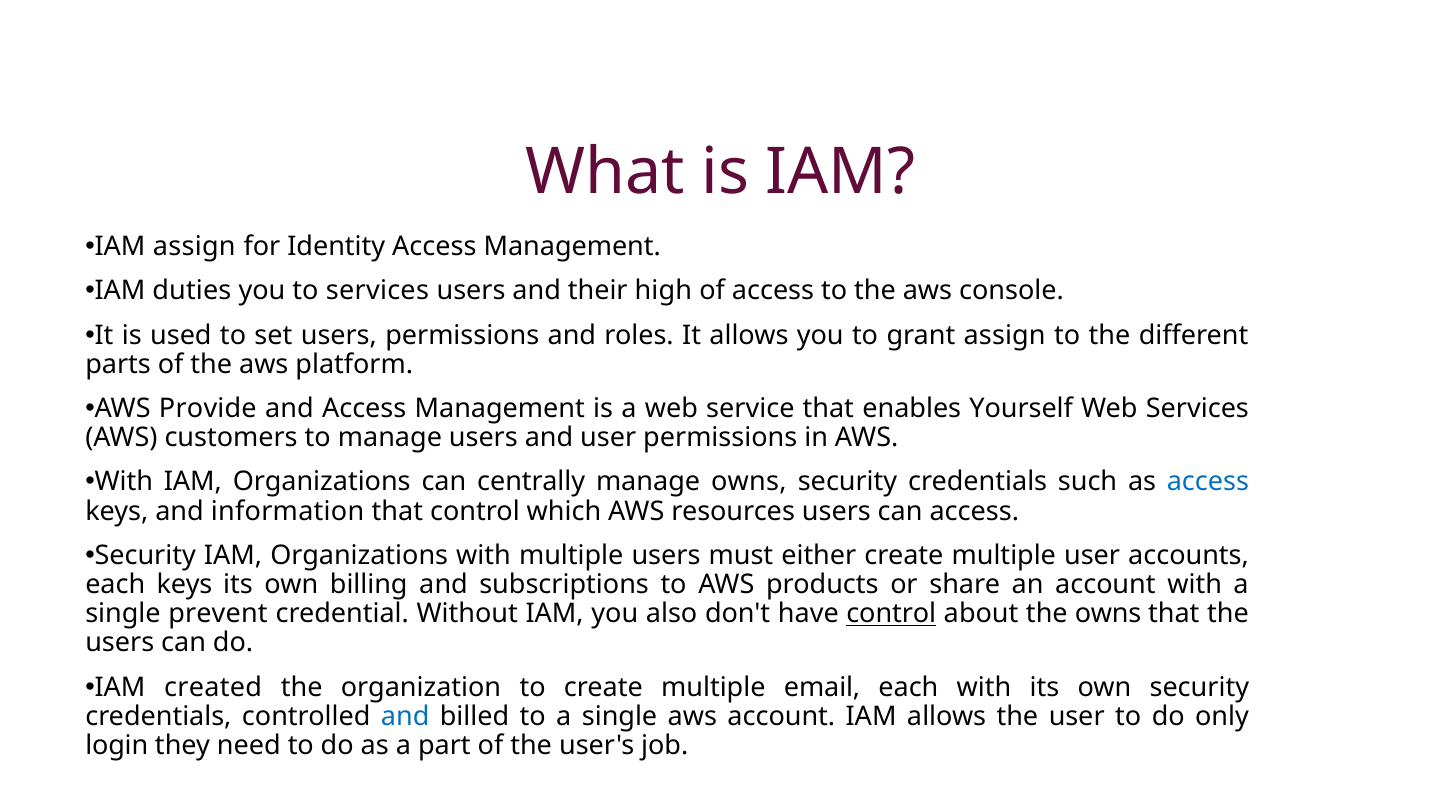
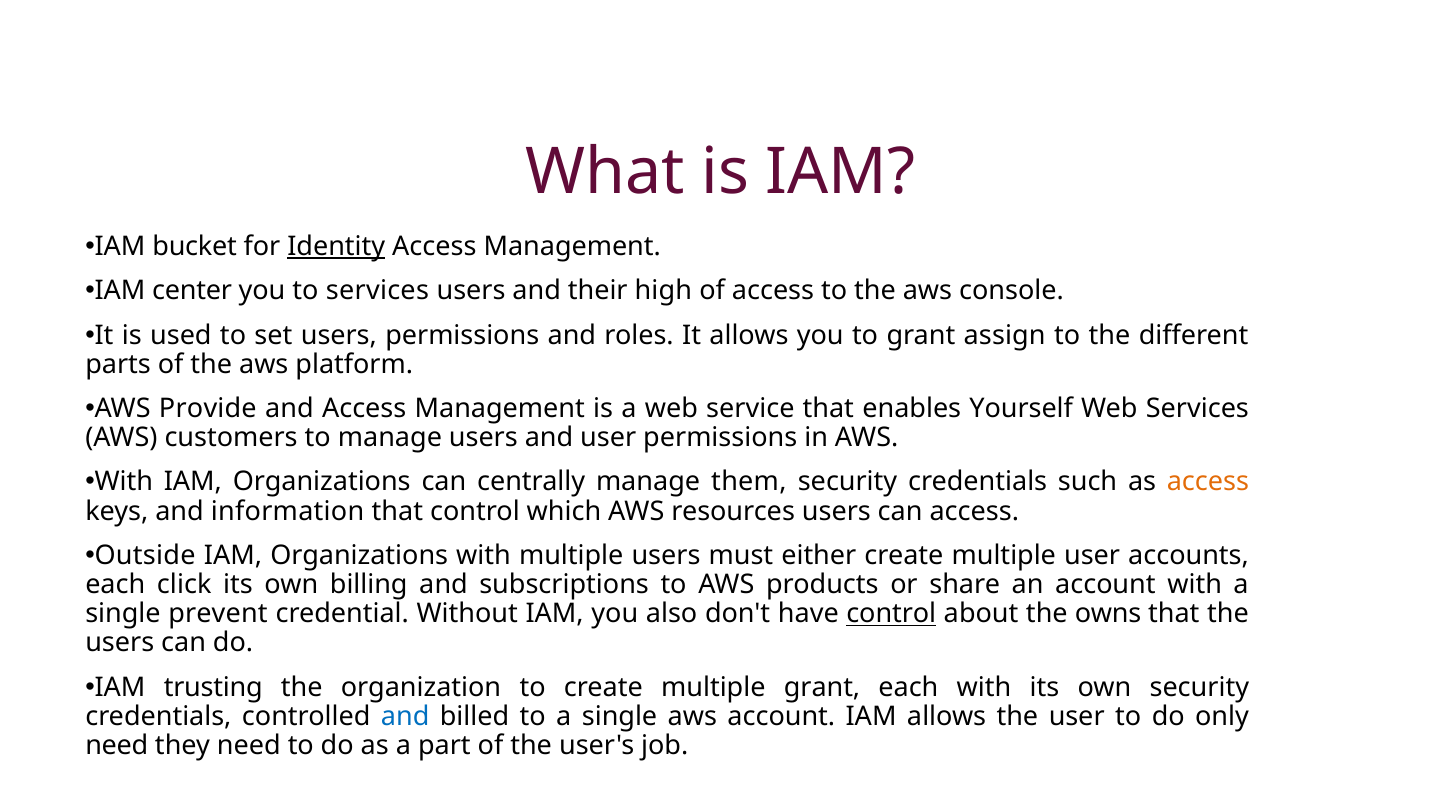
IAM assign: assign -> bucket
Identity underline: none -> present
duties: duties -> center
manage owns: owns -> them
access at (1208, 482) colour: blue -> orange
Security at (145, 555): Security -> Outside
each keys: keys -> click
created: created -> trusting
multiple email: email -> grant
login at (117, 745): login -> need
